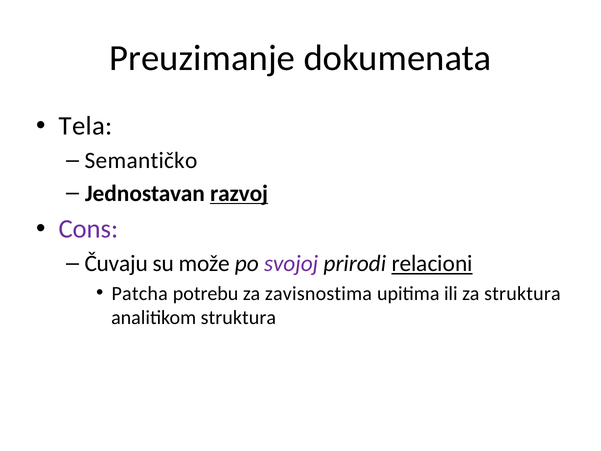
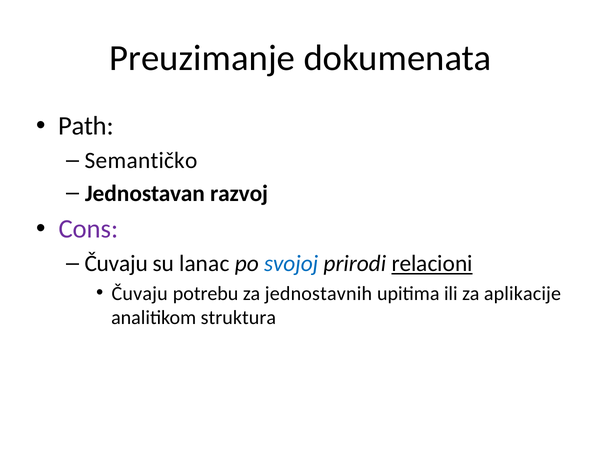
Tela: Tela -> Path
razvoj underline: present -> none
može: može -> lanac
svojoj colour: purple -> blue
Patcha at (140, 293): Patcha -> Čuvaju
zavisnostima: zavisnostima -> jednostavnih
za struktura: struktura -> aplikacije
